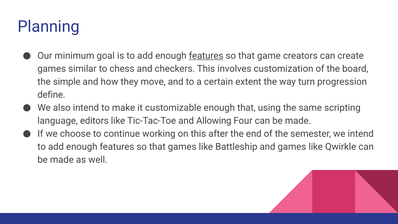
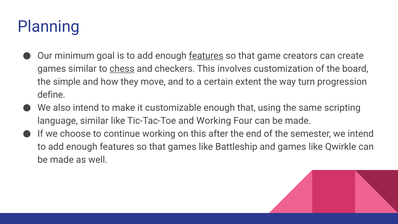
chess underline: none -> present
language editors: editors -> similar
and Allowing: Allowing -> Working
